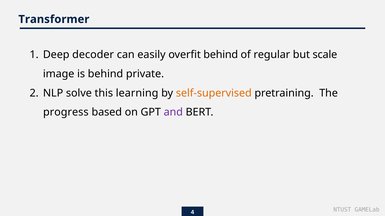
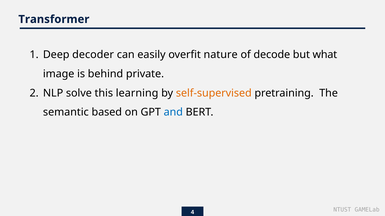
overfit behind: behind -> nature
regular: regular -> decode
scale: scale -> what
progress: progress -> semantic
and colour: purple -> blue
